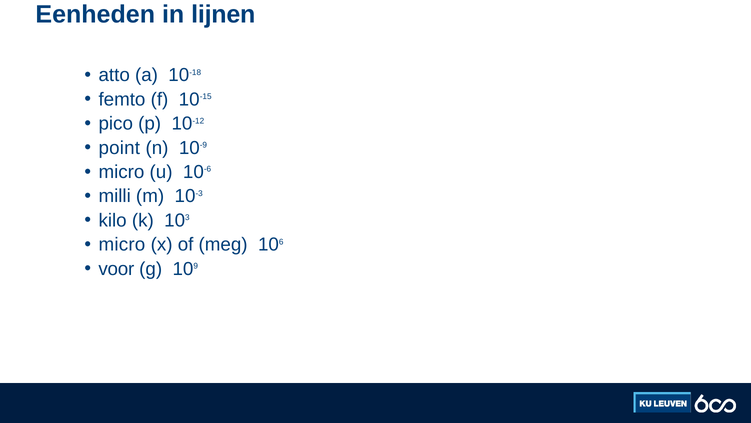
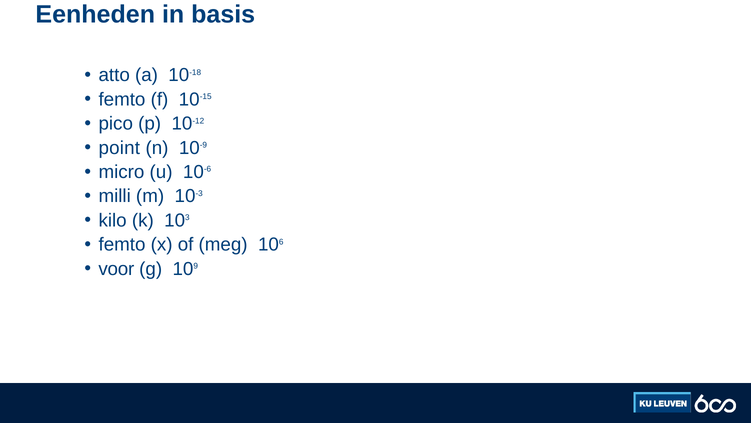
lijnen: lijnen -> basis
micro at (122, 244): micro -> femto
